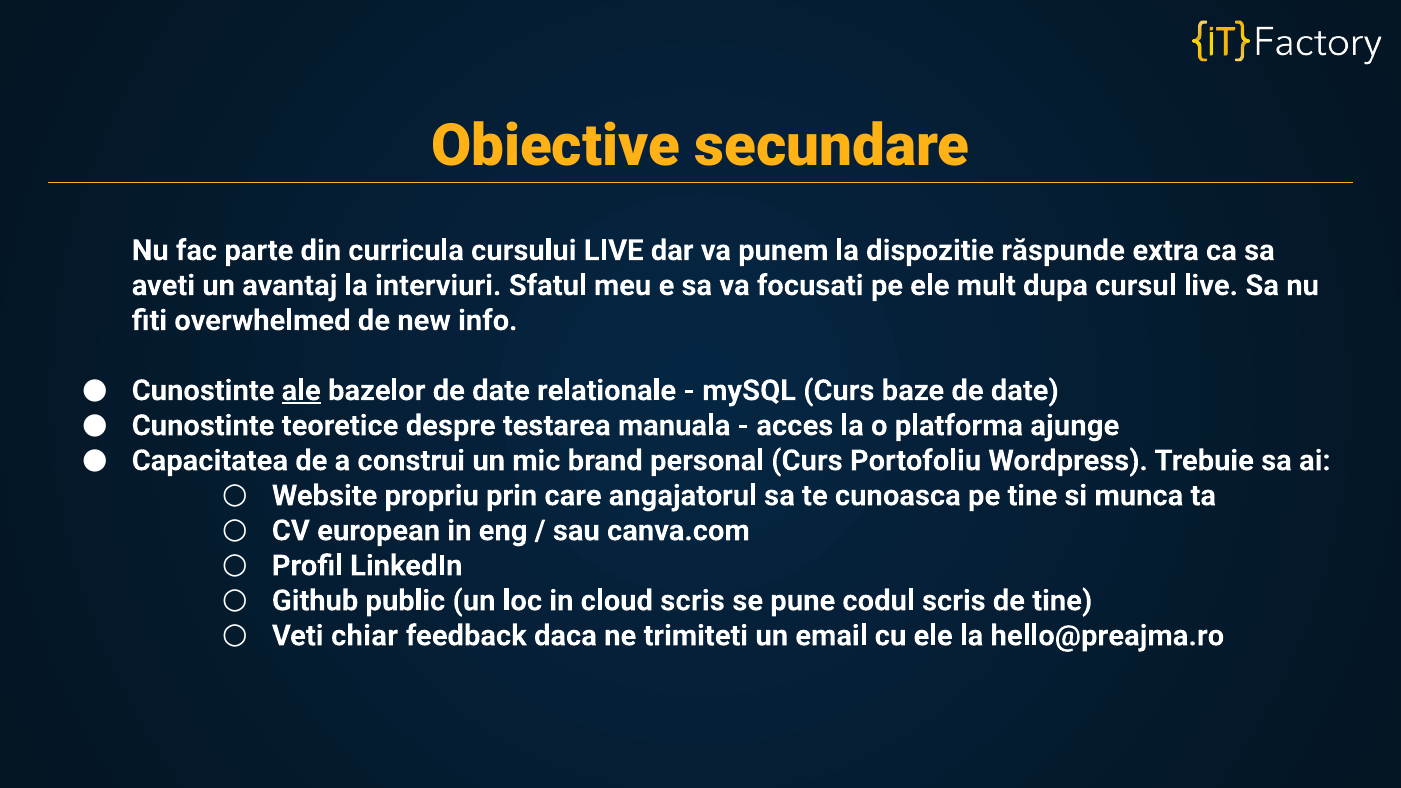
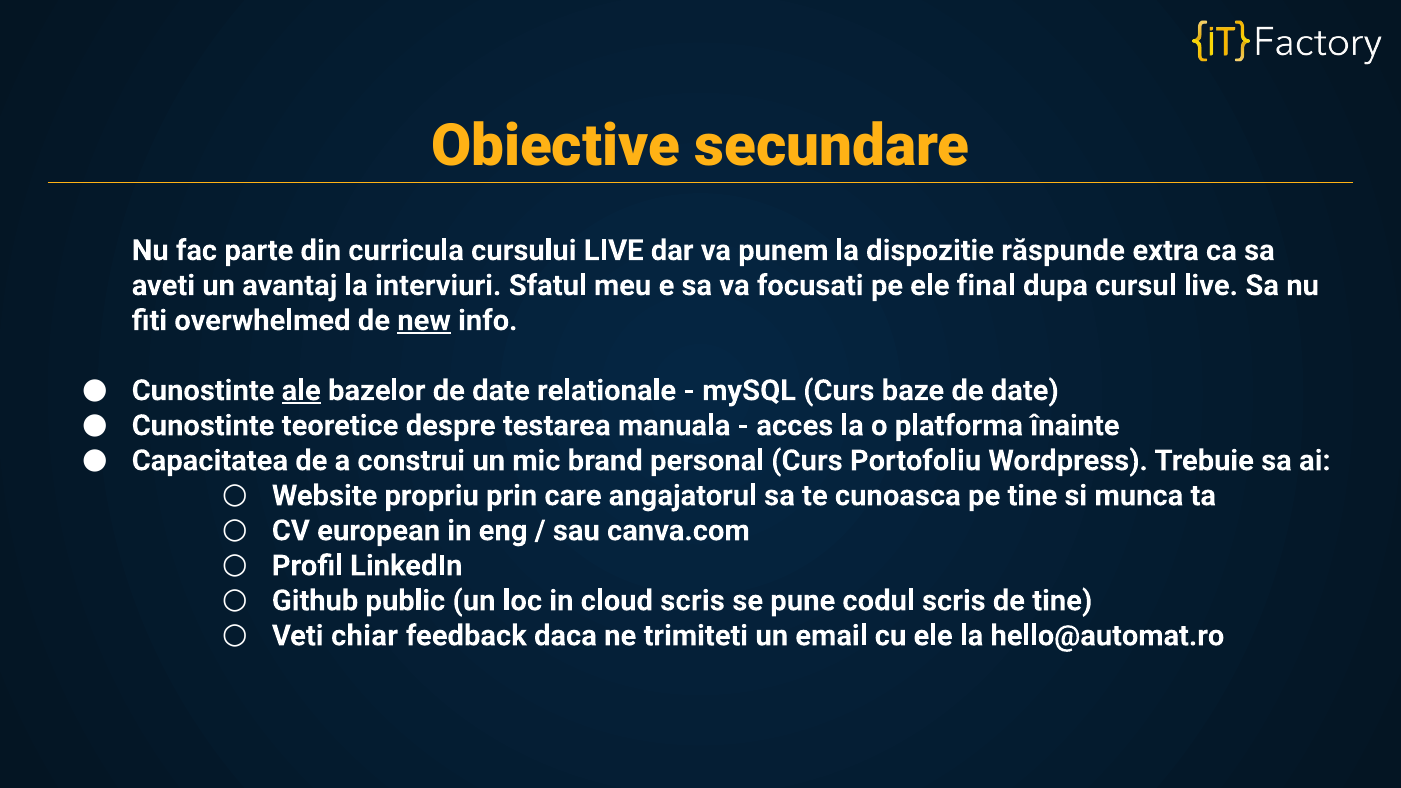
mult: mult -> final
new underline: none -> present
ajunge: ajunge -> înainte
hello@preajma.ro: hello@preajma.ro -> hello@automat.ro
